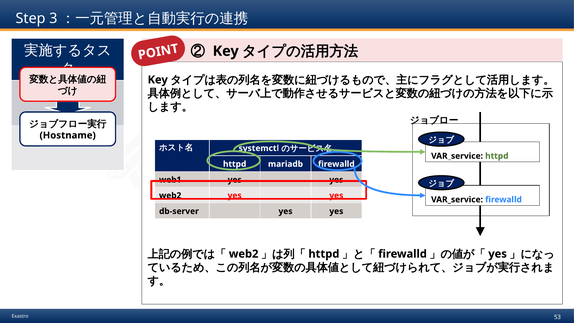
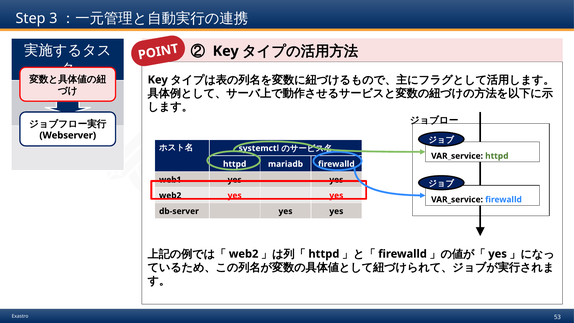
Hostname: Hostname -> Webserver
